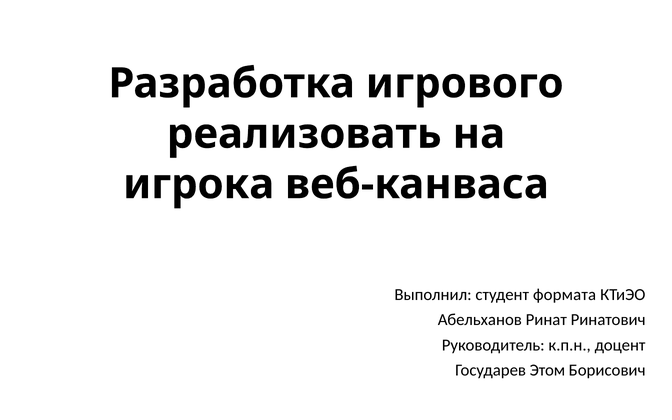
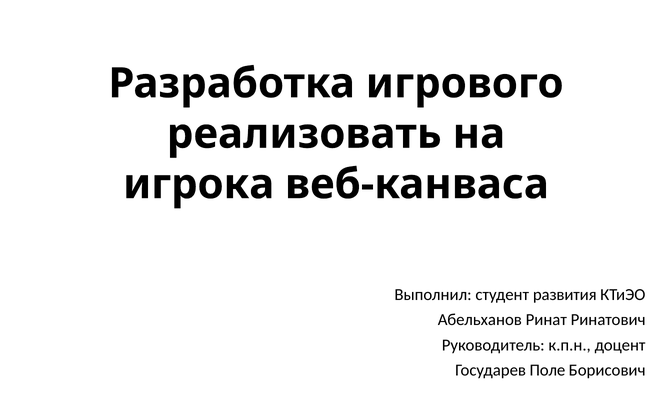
формата: формата -> развития
Этом: Этом -> Поле
